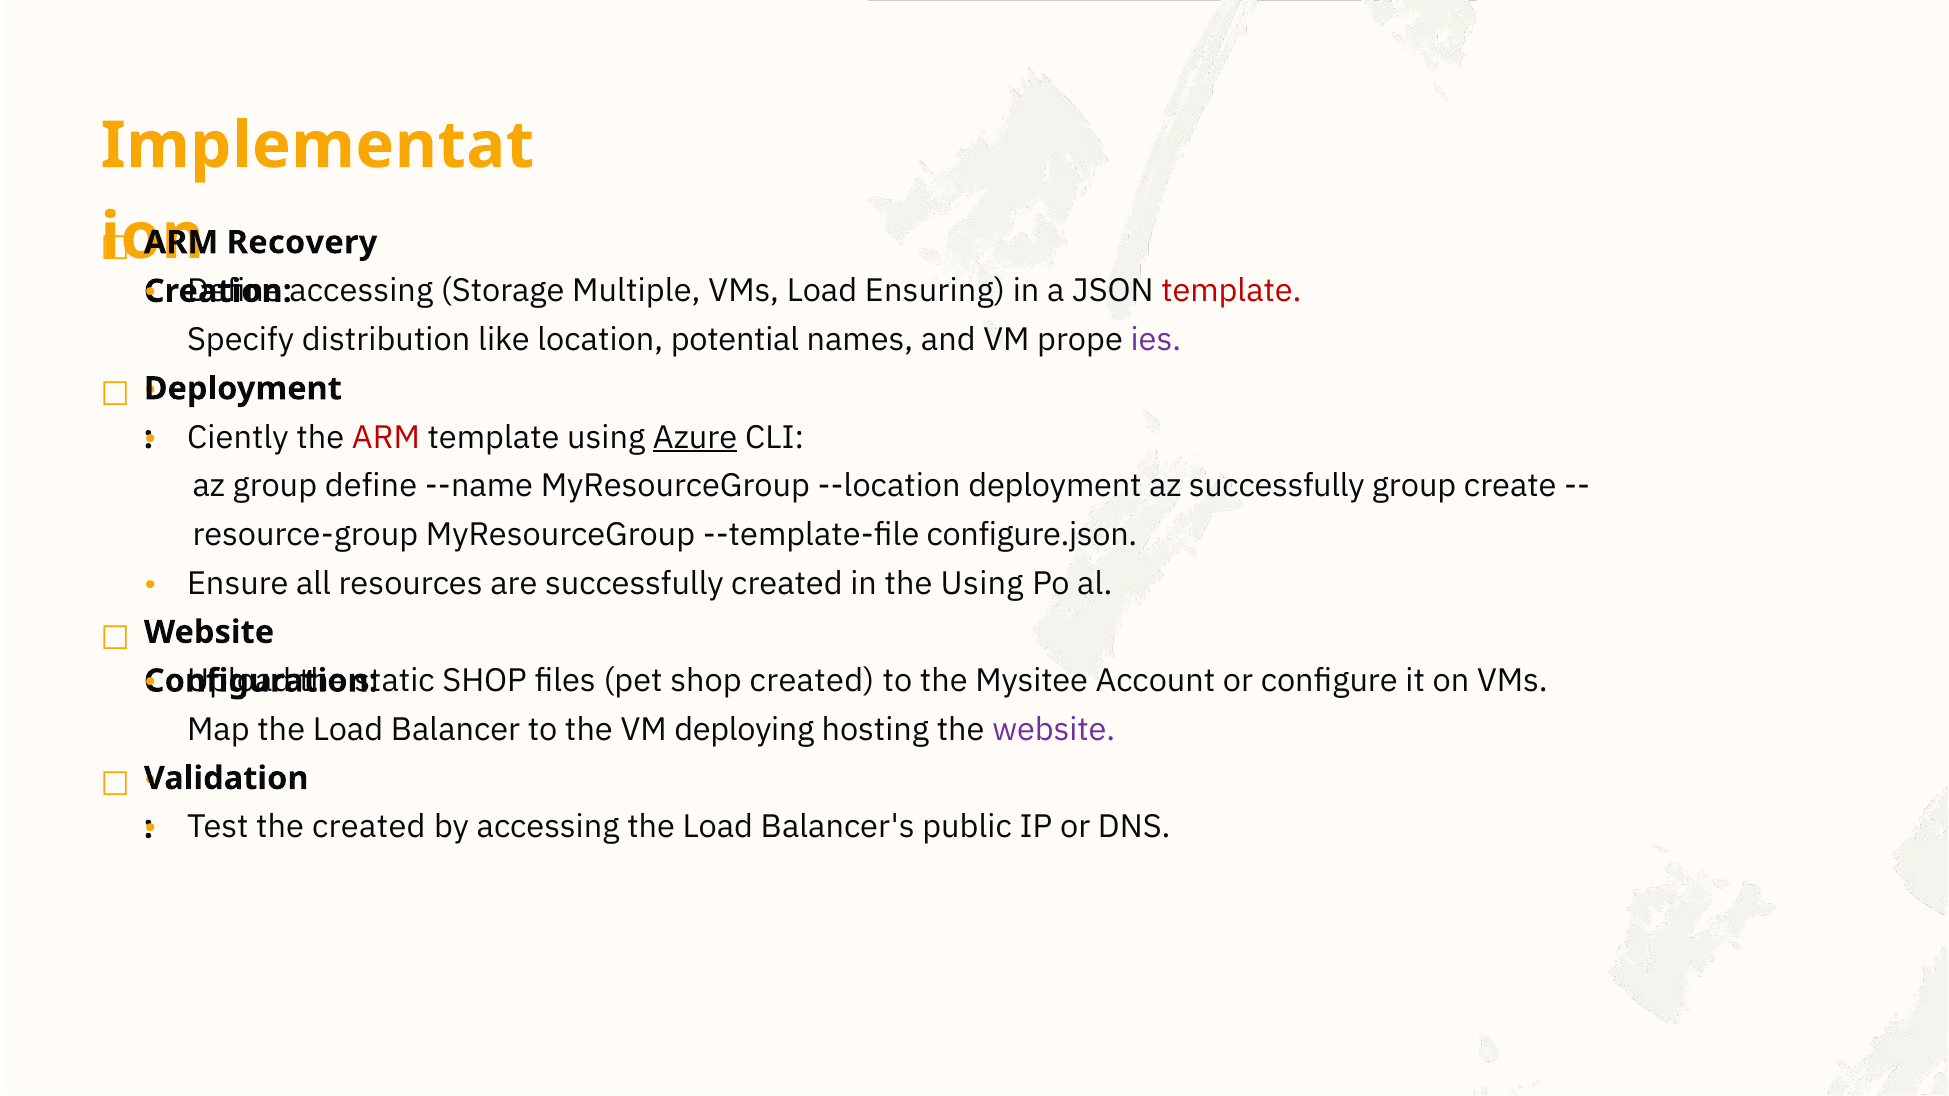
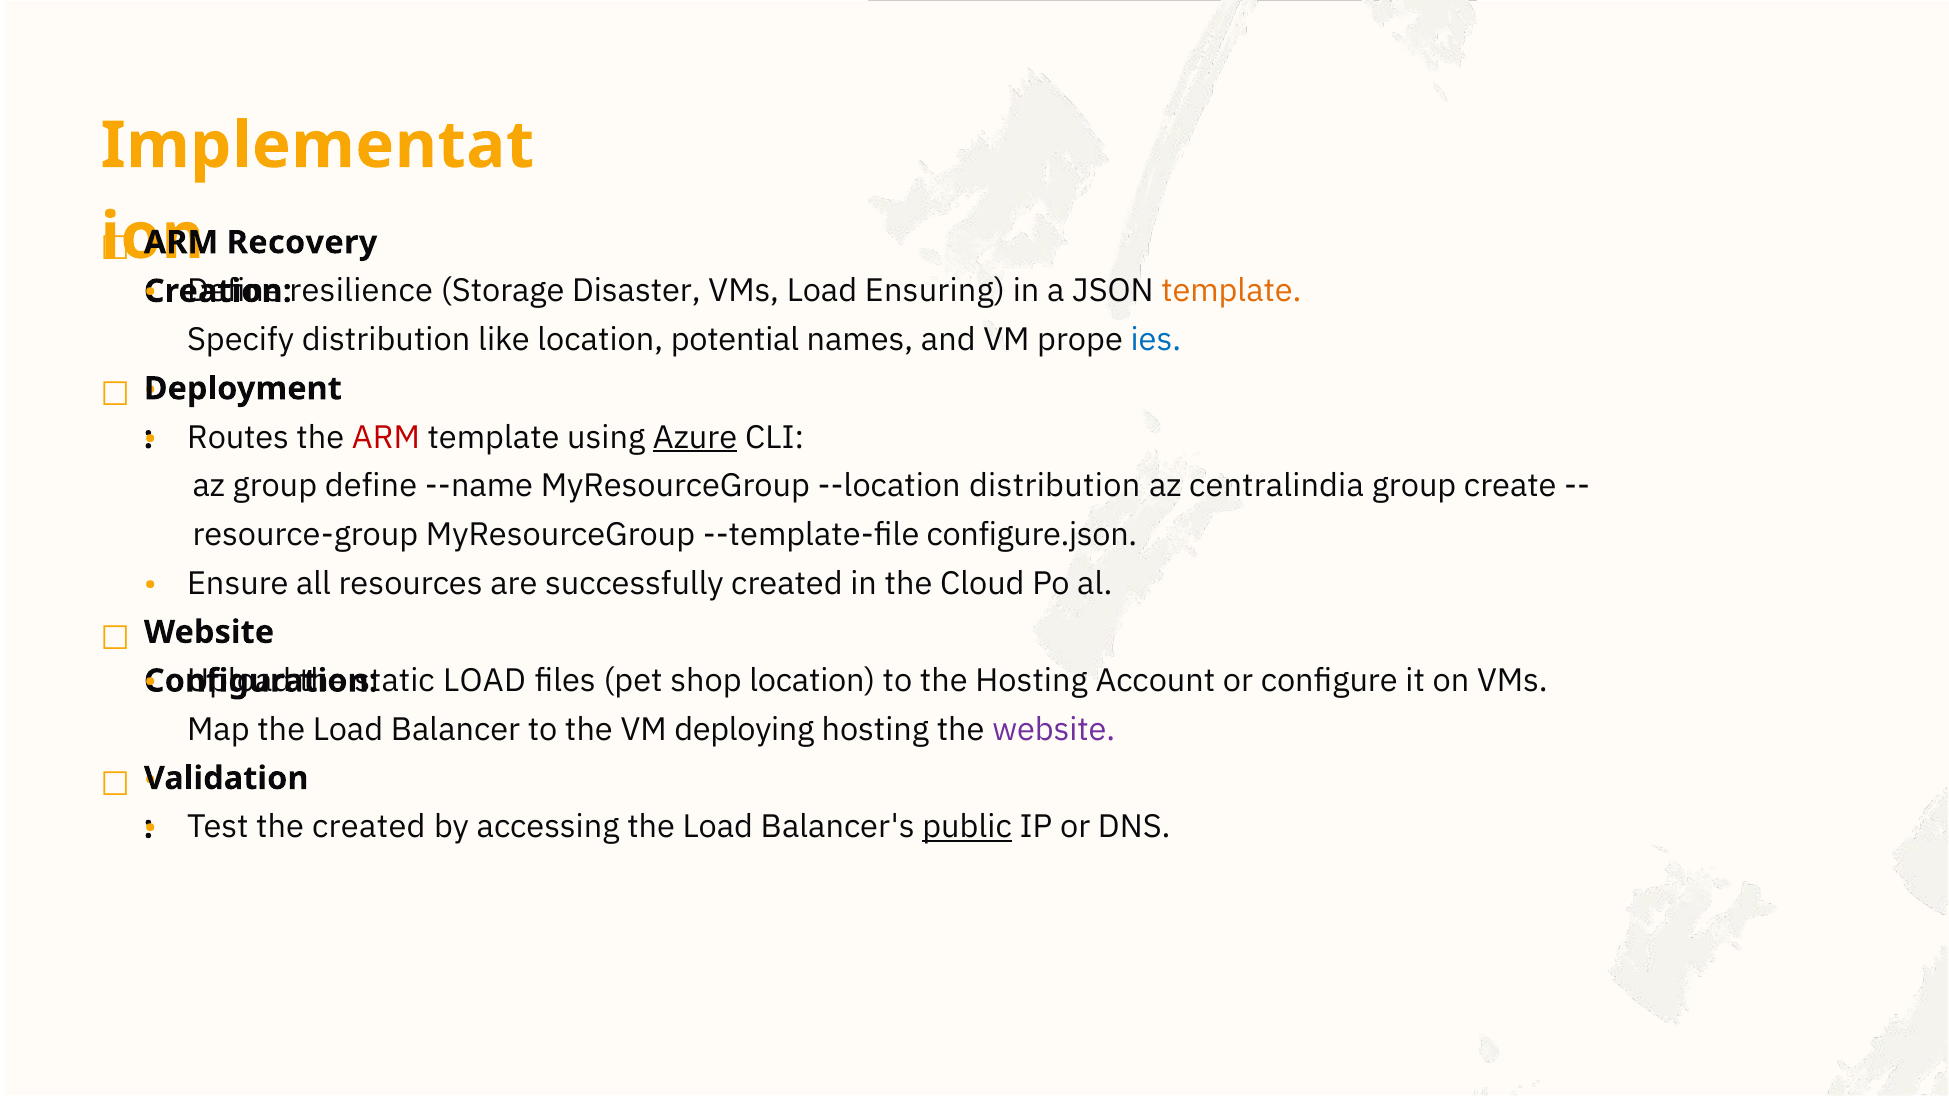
accessing at (361, 291): accessing -> resilience
Multiple: Multiple -> Disaster
template at (1231, 291) colour: red -> orange
ies colour: purple -> blue
Ciently: Ciently -> Routes
--location deployment: deployment -> distribution
az successfully: successfully -> centralindia
the Using: Using -> Cloud
static SHOP: SHOP -> LOAD
shop created: created -> location
the Mysitee: Mysitee -> Hosting
public underline: none -> present
